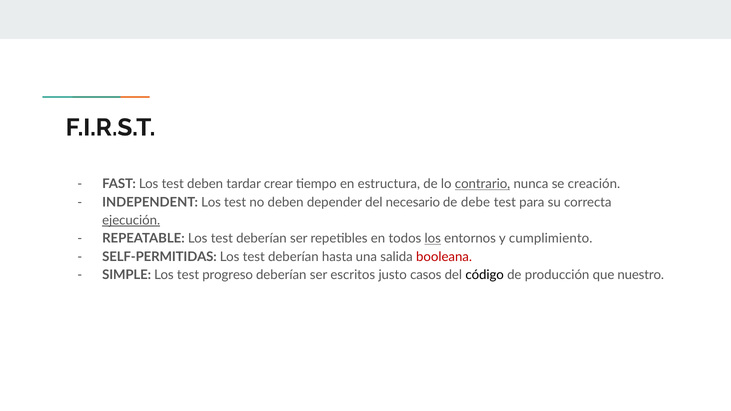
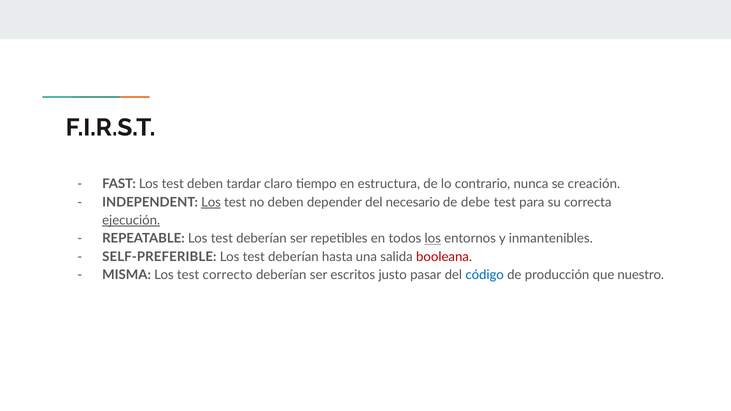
crear: crear -> claro
contrario underline: present -> none
Los at (211, 202) underline: none -> present
cumplimiento: cumplimiento -> inmantenibles
SELF-PERMITIDAS: SELF-PERMITIDAS -> SELF-PREFERIBLE
SIMPLE: SIMPLE -> MISMA
progreso: progreso -> correcto
casos: casos -> pasar
código colour: black -> blue
